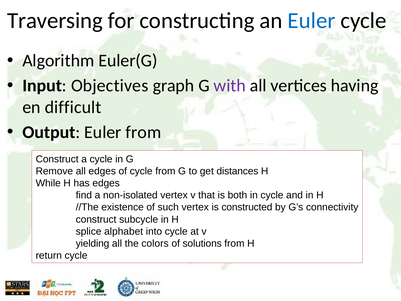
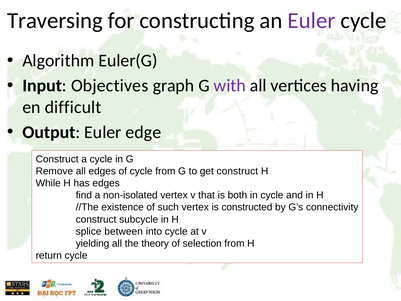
Euler at (311, 21) colour: blue -> purple
Euler from: from -> edge
get distances: distances -> construct
alphabet: alphabet -> between
colors: colors -> theory
solutions: solutions -> selection
